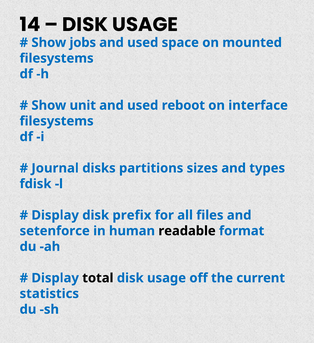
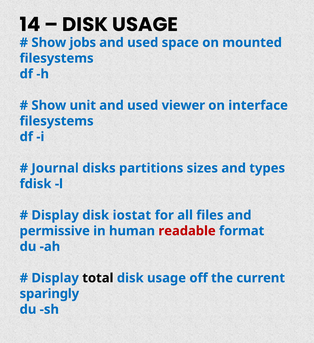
reboot: reboot -> viewer
prefix: prefix -> iostat
setenforce: setenforce -> permissive
readable colour: black -> red
statistics: statistics -> sparingly
